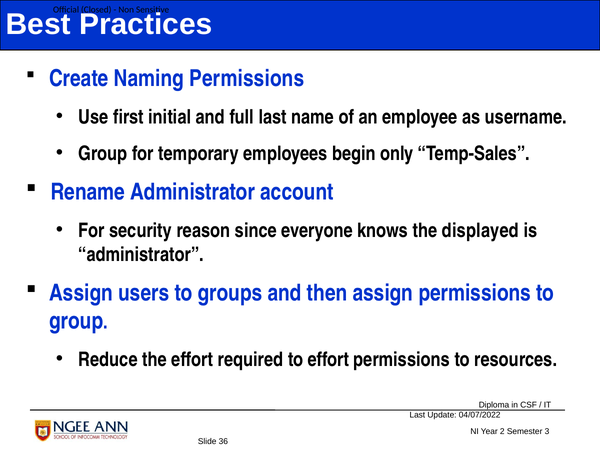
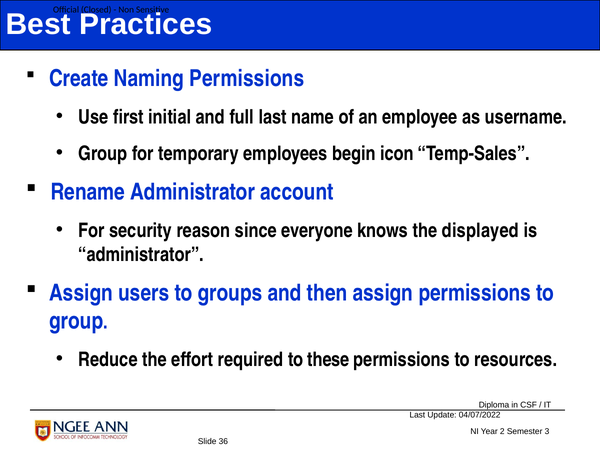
only: only -> icon
to effort: effort -> these
